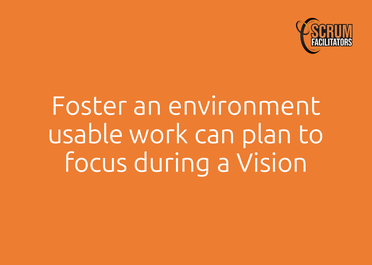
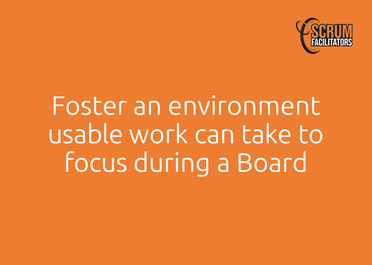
plan: plan -> take
Vision: Vision -> Board
